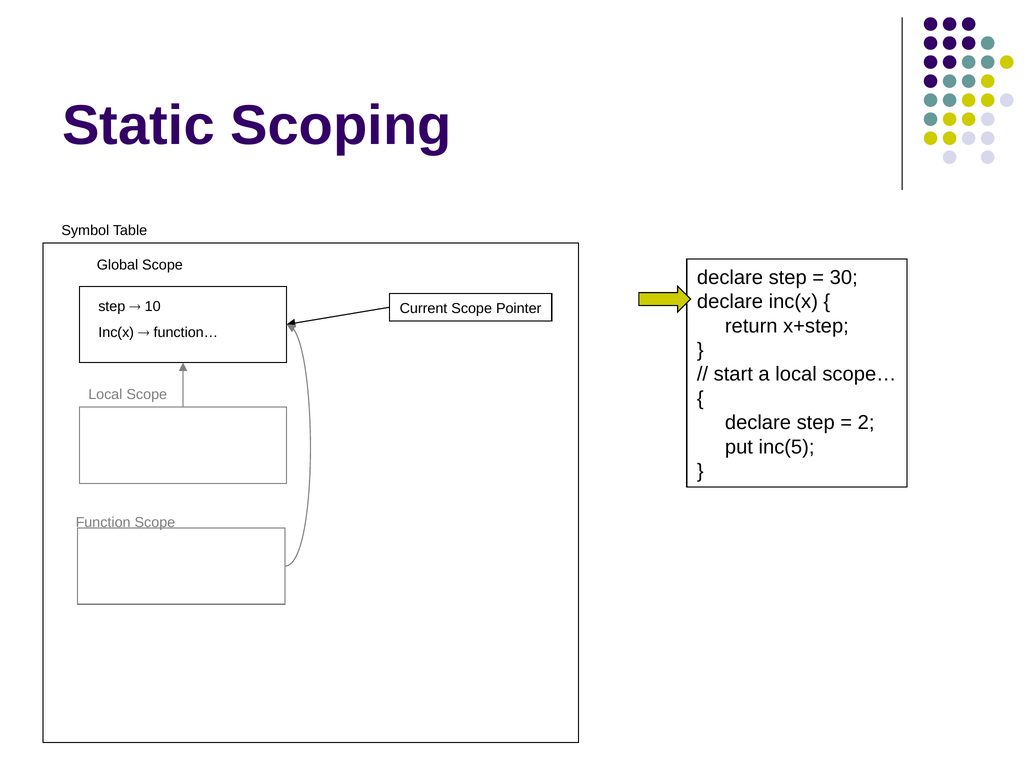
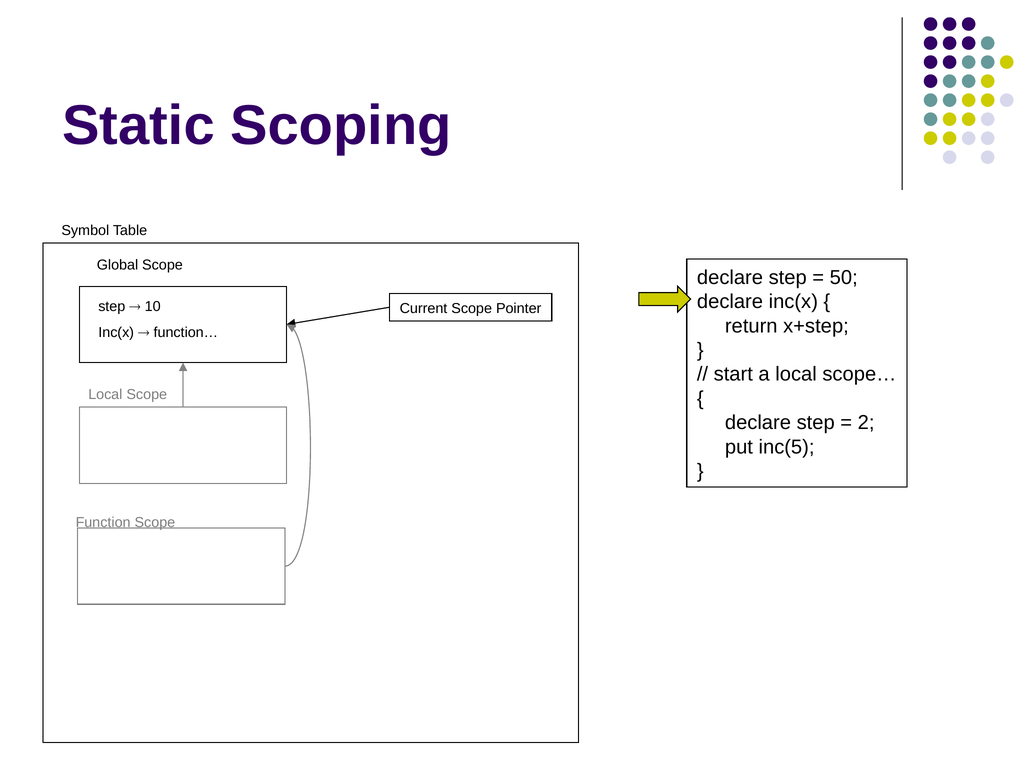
30: 30 -> 50
